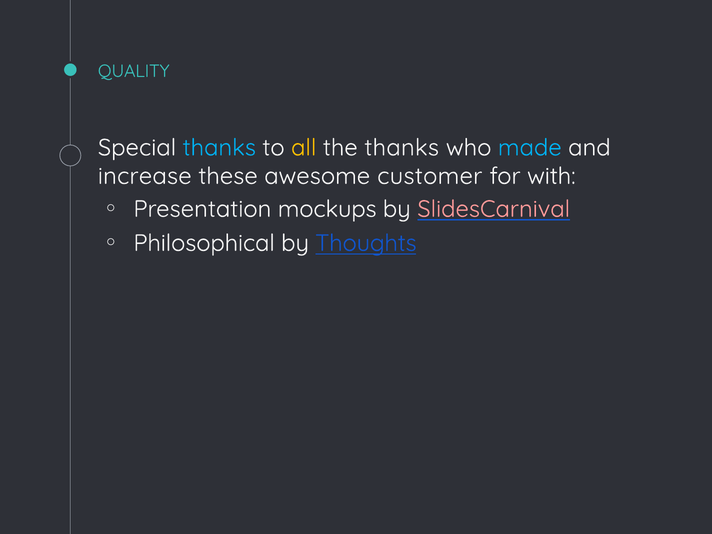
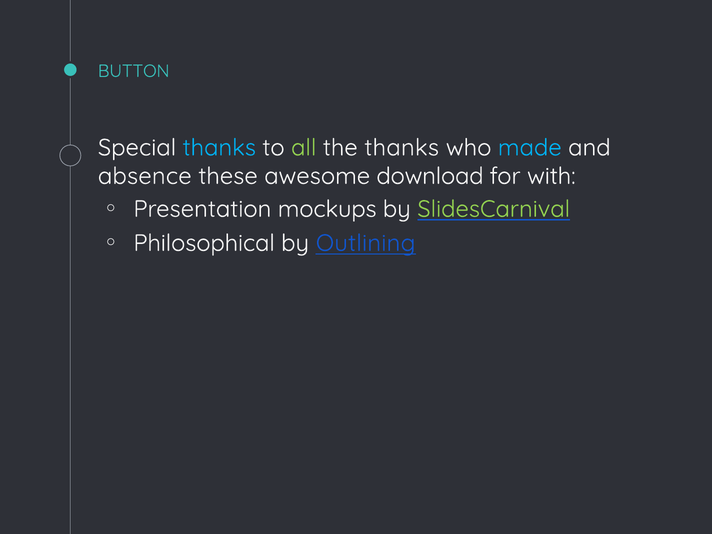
QUALITY: QUALITY -> BUTTON
all colour: yellow -> light green
increase: increase -> absence
customer: customer -> download
SlidesCarnival colour: pink -> light green
Thoughts: Thoughts -> Outlining
